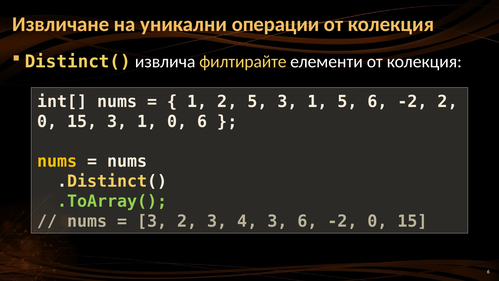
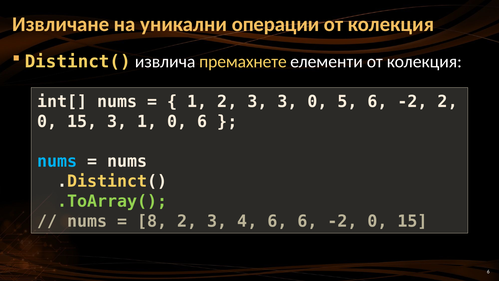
филтирайте: филтирайте -> премахнете
1 2 5: 5 -> 3
1 at (317, 101): 1 -> 0
nums at (57, 161) colour: yellow -> light blue
3 at (152, 221): 3 -> 8
4 3: 3 -> 6
